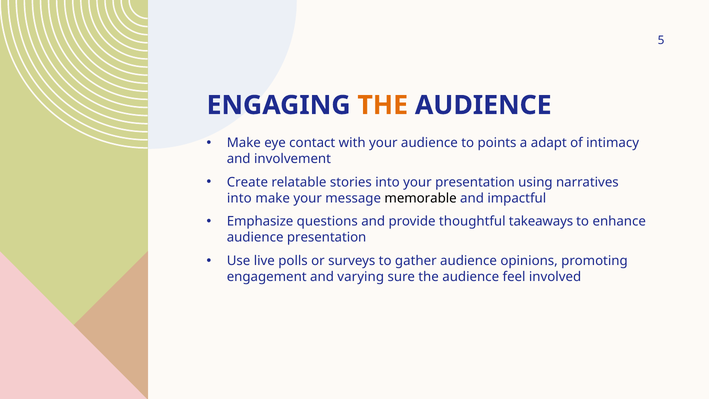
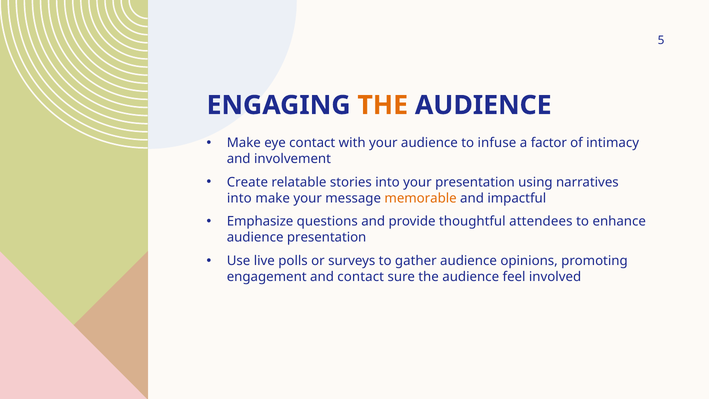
points: points -> infuse
adapt: adapt -> factor
memorable colour: black -> orange
takeaways: takeaways -> attendees
and varying: varying -> contact
